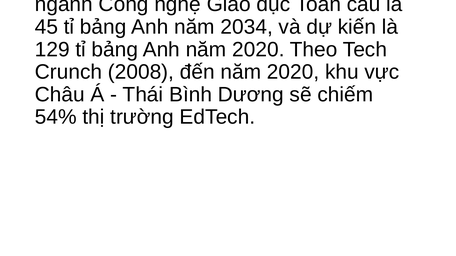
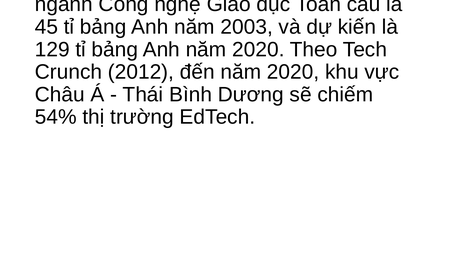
2034: 2034 -> 2003
2008: 2008 -> 2012
